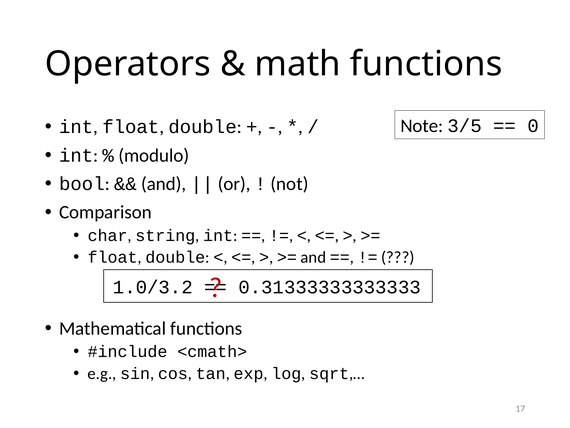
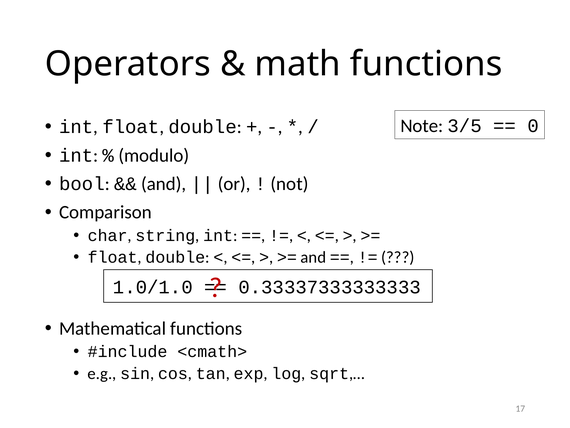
1.0/3.2: 1.0/3.2 -> 1.0/1.0
0.31333333333333: 0.31333333333333 -> 0.33337333333333
